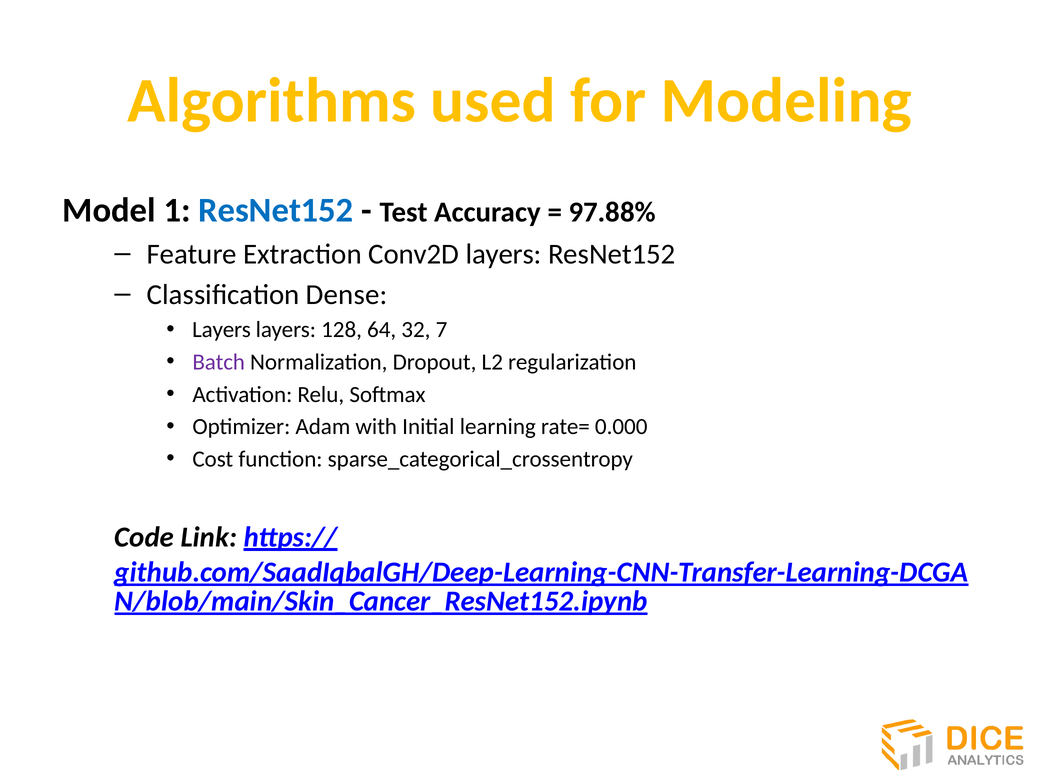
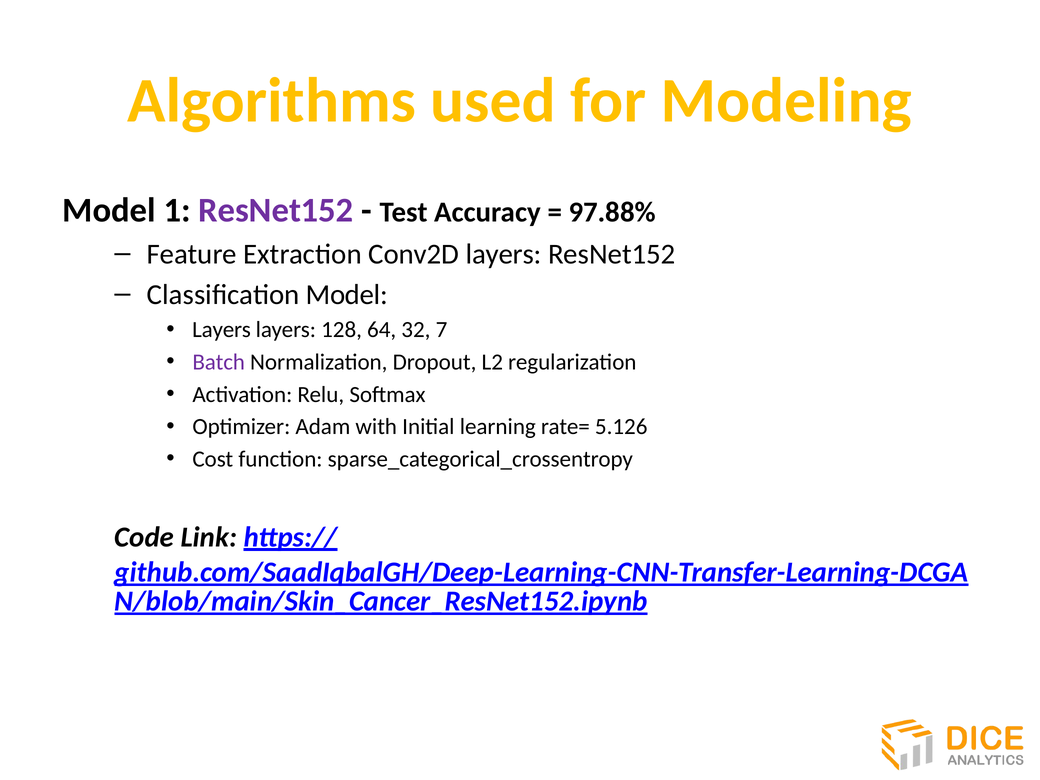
ResNet152 at (276, 210) colour: blue -> purple
Classification Dense: Dense -> Model
0.000: 0.000 -> 5.126
